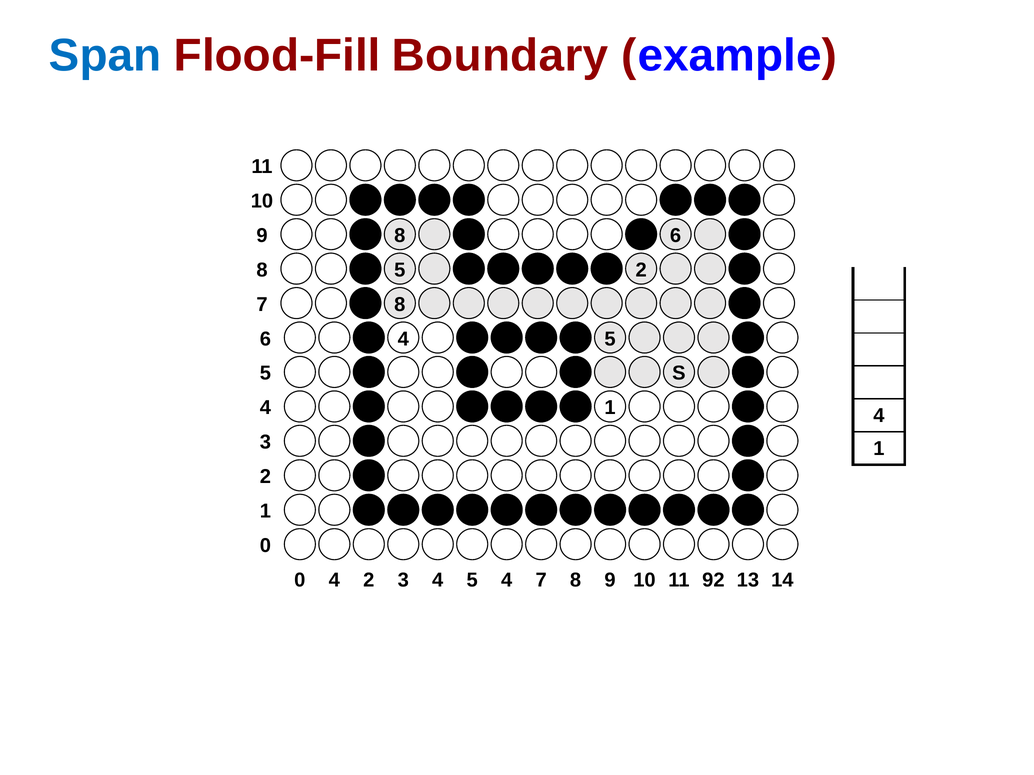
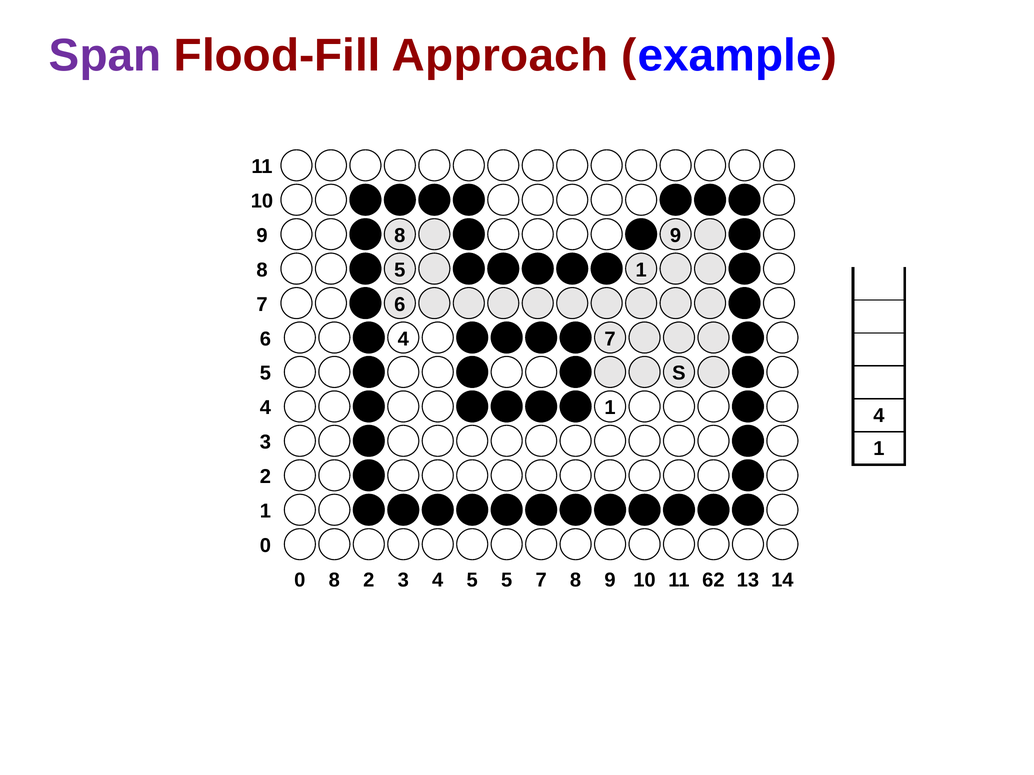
Span colour: blue -> purple
Boundary: Boundary -> Approach
9 8 6: 6 -> 9
5 2: 2 -> 1
8 at (400, 305): 8 -> 6
6 4 5: 5 -> 7
0 4: 4 -> 8
5 4: 4 -> 5
92: 92 -> 62
